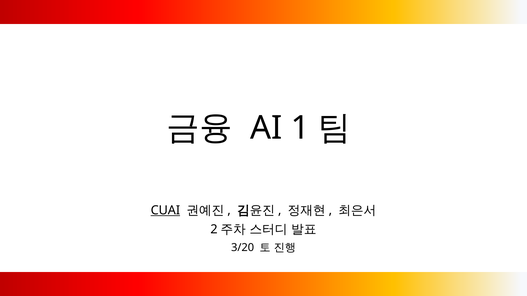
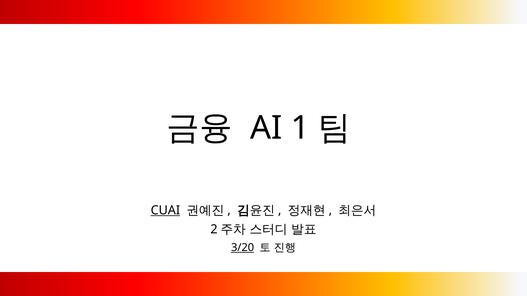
3/20 underline: none -> present
